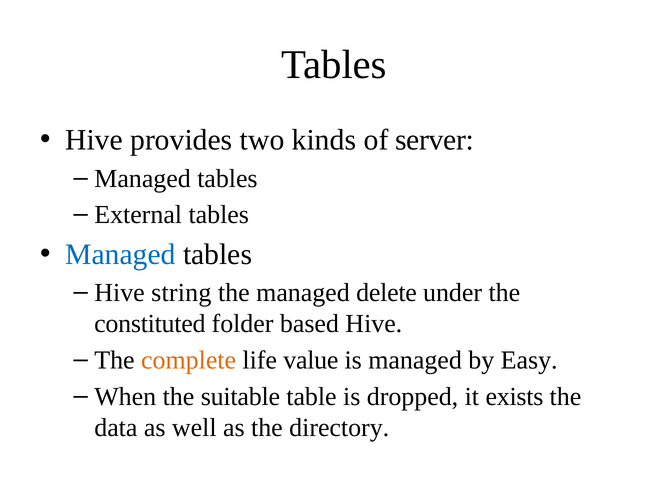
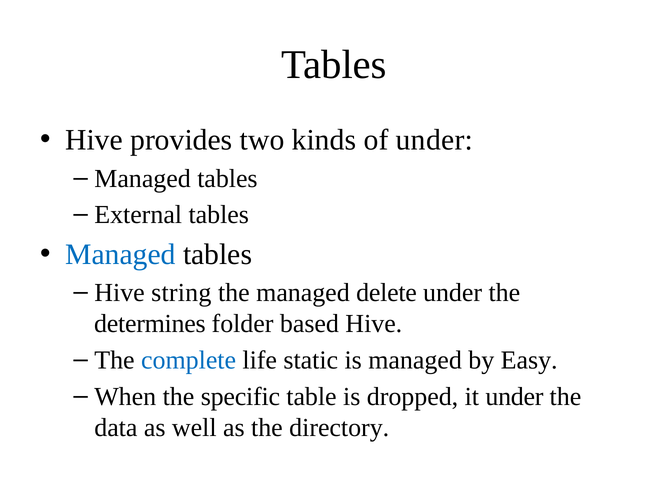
of server: server -> under
constituted: constituted -> determines
complete colour: orange -> blue
value: value -> static
suitable: suitable -> specific
it exists: exists -> under
